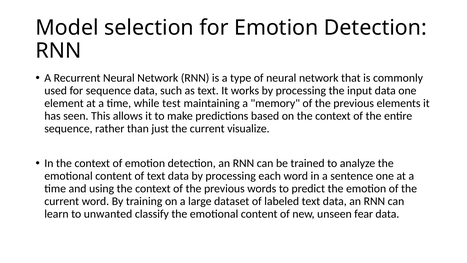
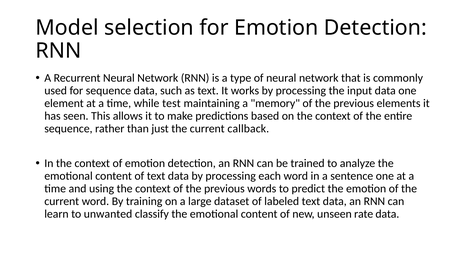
visualize: visualize -> callback
fear: fear -> rate
